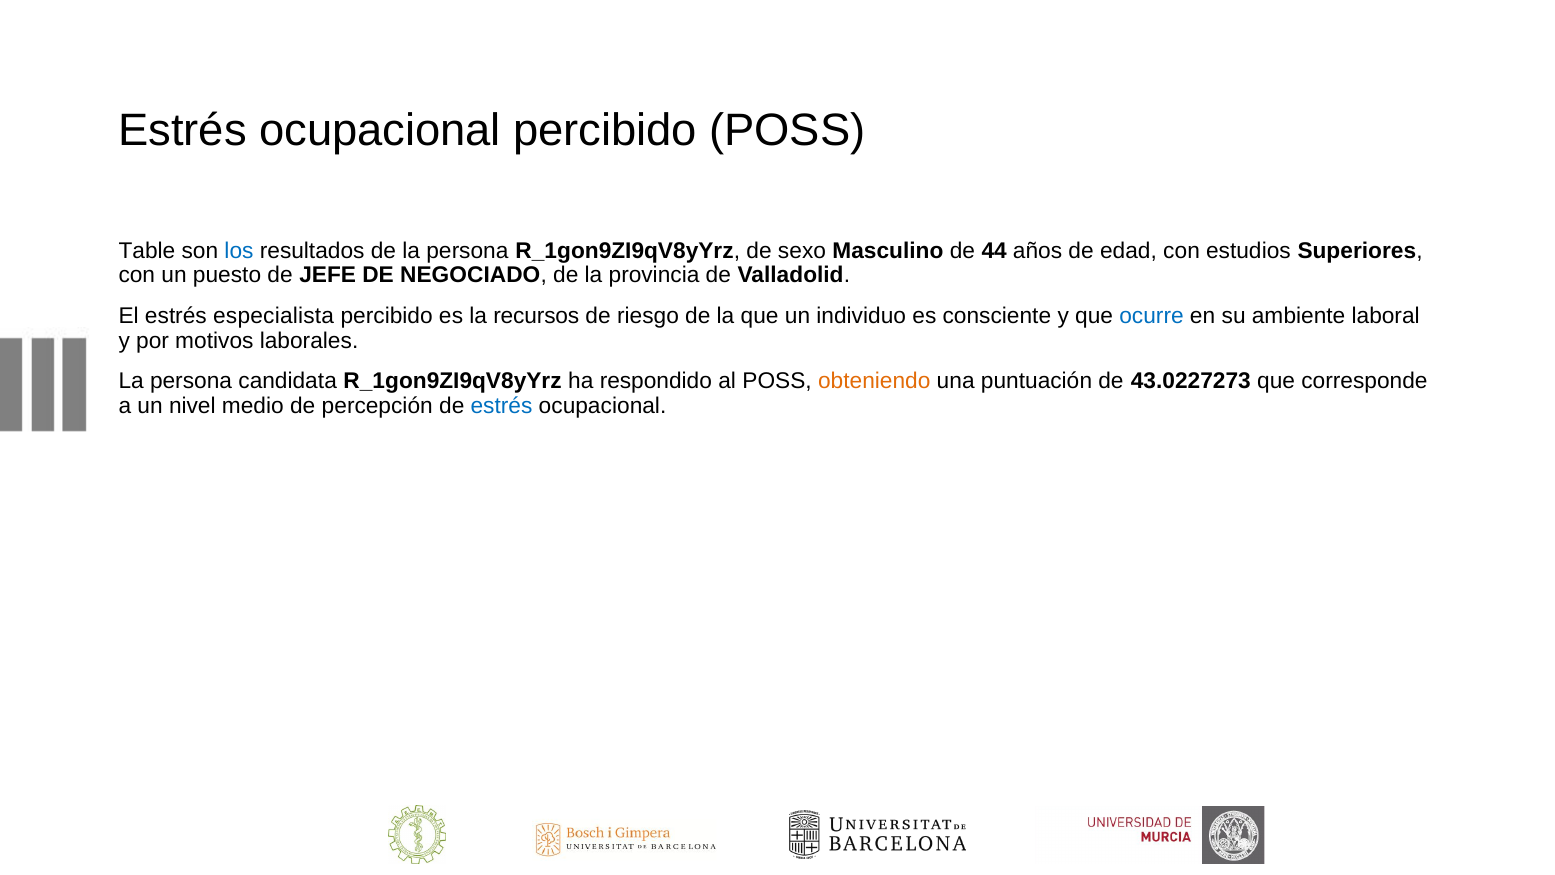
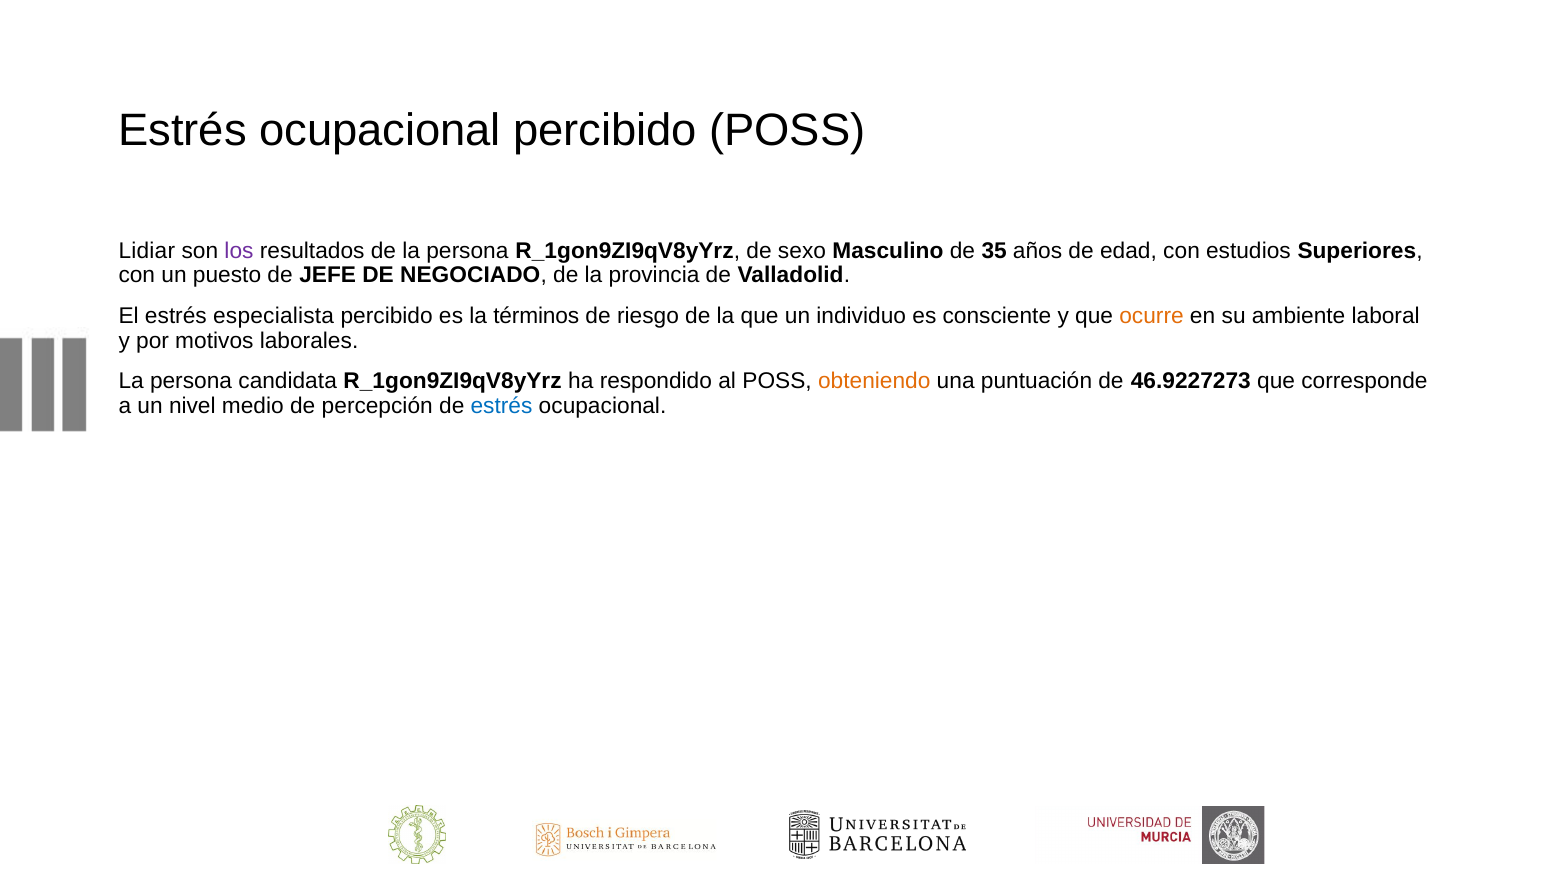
Table: Table -> Lidiar
los colour: blue -> purple
44: 44 -> 35
recursos: recursos -> términos
ocurre colour: blue -> orange
43.0227273: 43.0227273 -> 46.9227273
